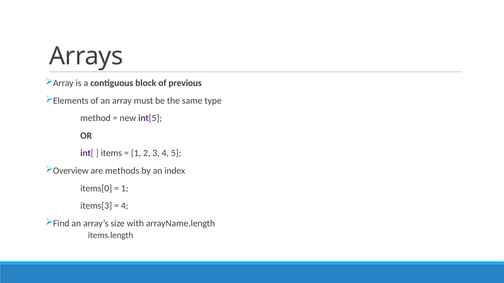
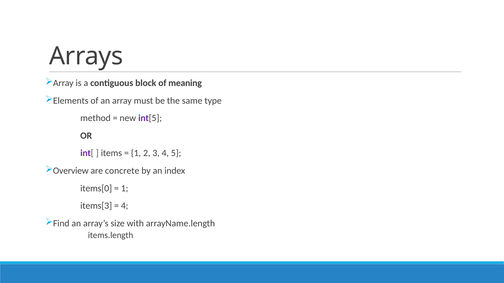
previous: previous -> meaning
methods: methods -> concrete
